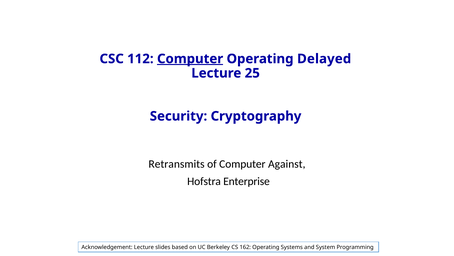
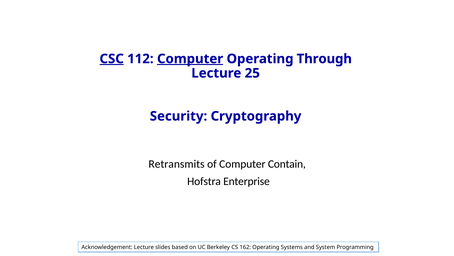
CSC underline: none -> present
Delayed: Delayed -> Through
Against: Against -> Contain
